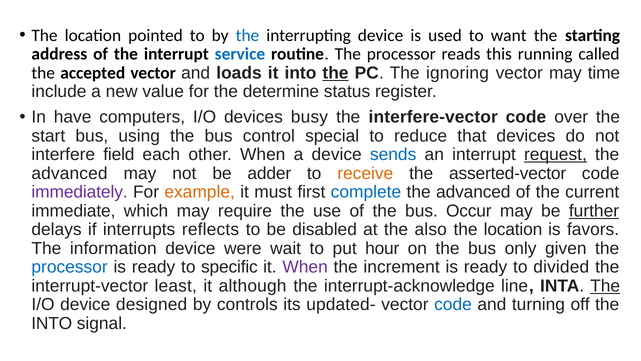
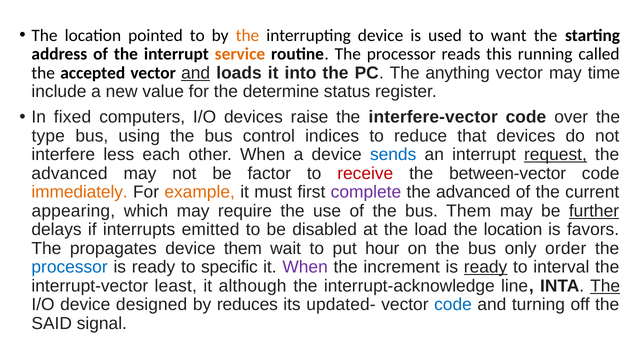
the at (247, 35) colour: blue -> orange
service colour: blue -> orange
and at (196, 73) underline: none -> present
the at (335, 73) underline: present -> none
ignoring: ignoring -> anything
have: have -> fixed
busy: busy -> raise
start: start -> type
special: special -> indices
field: field -> less
adder: adder -> factor
receive colour: orange -> red
asserted-vector: asserted-vector -> between-vector
immediately colour: purple -> orange
complete colour: blue -> purple
immediate: immediate -> appearing
bus Occur: Occur -> Them
reflects: reflects -> emitted
also: also -> load
information: information -> propagates
device were: were -> them
given: given -> order
ready at (486, 267) underline: none -> present
divided: divided -> interval
controls: controls -> reduces
INTO at (52, 323): INTO -> SAID
